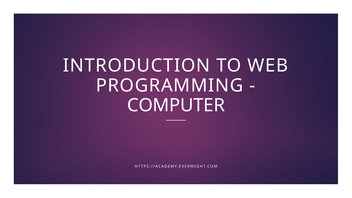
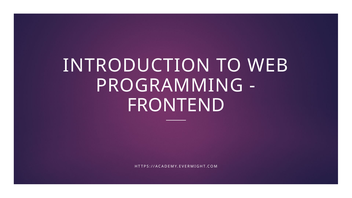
COMPUTER: COMPUTER -> FRONTEND
